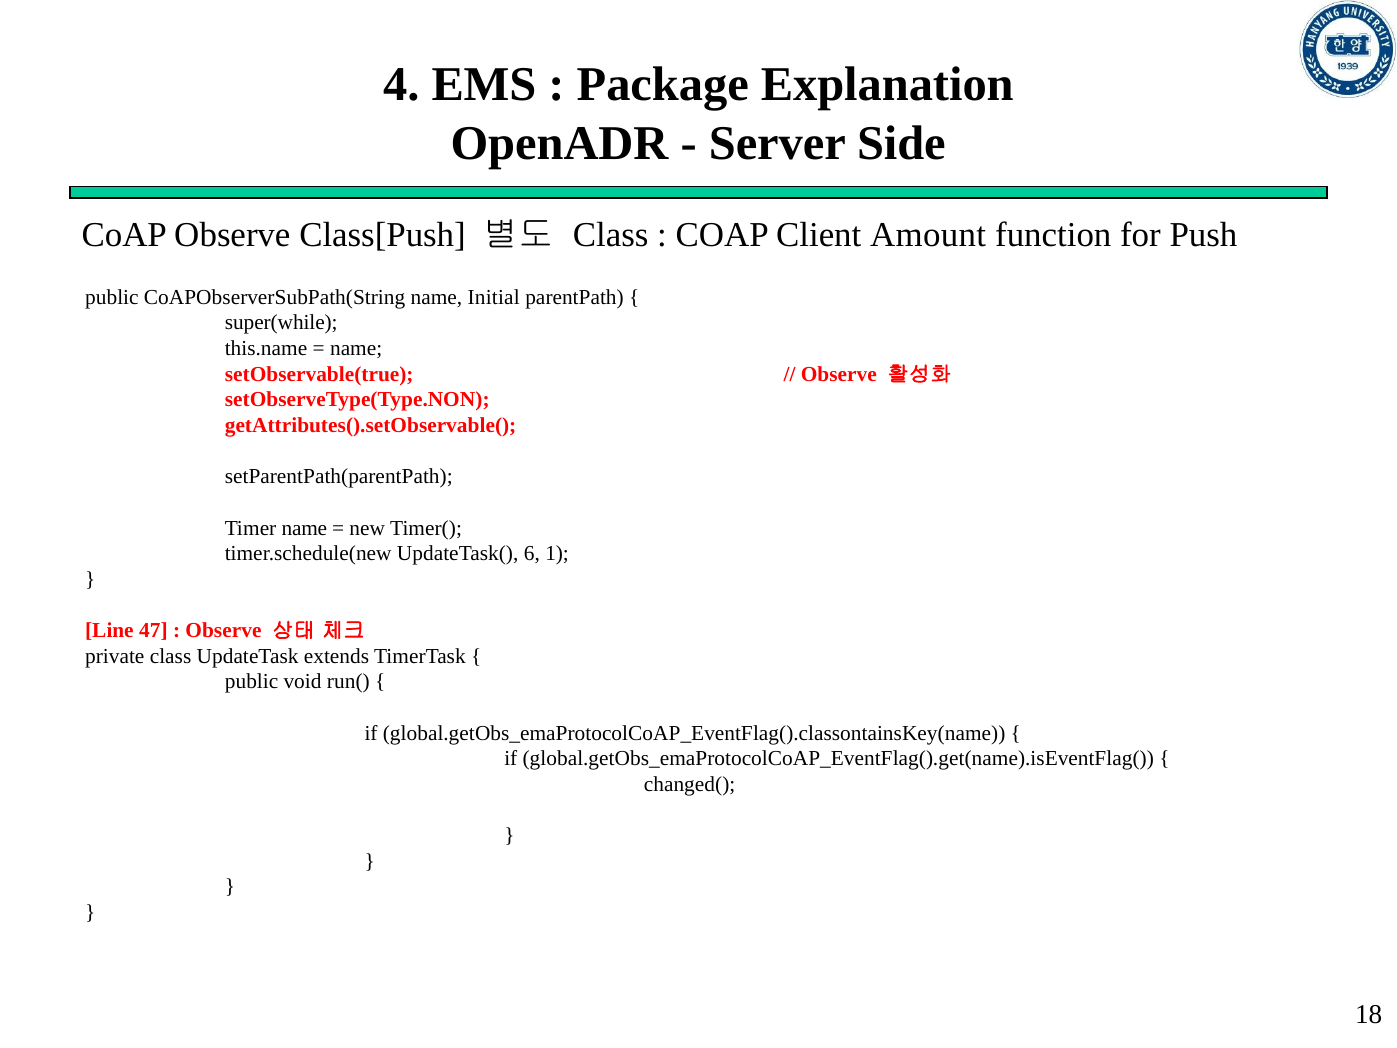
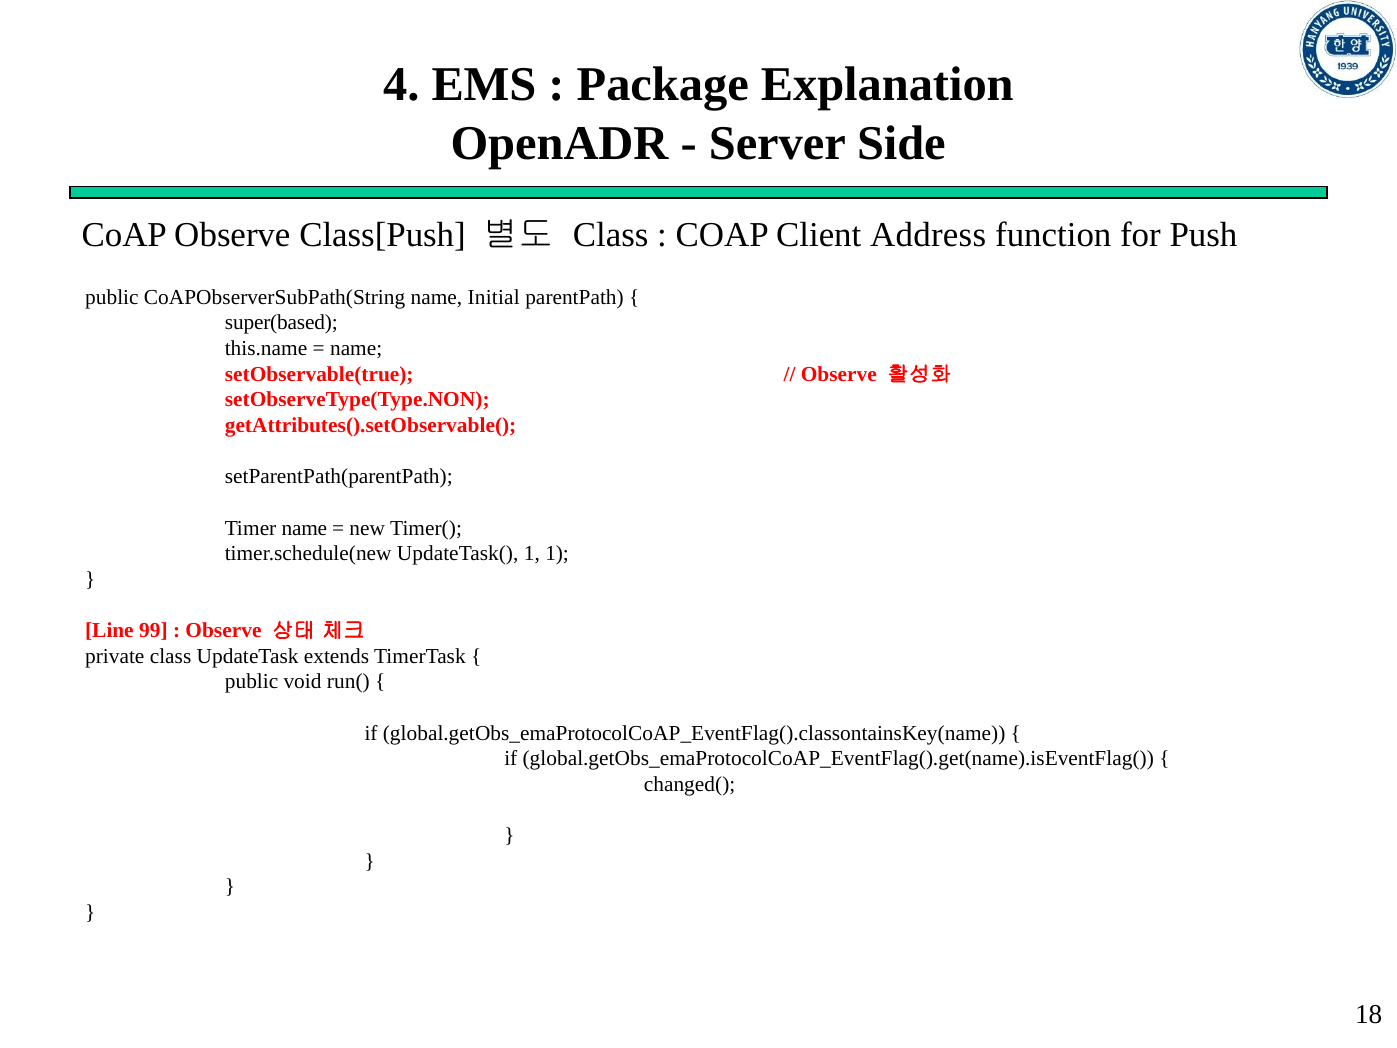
Amount: Amount -> Address
super(while: super(while -> super(based
UpdateTask( 6: 6 -> 1
47: 47 -> 99
